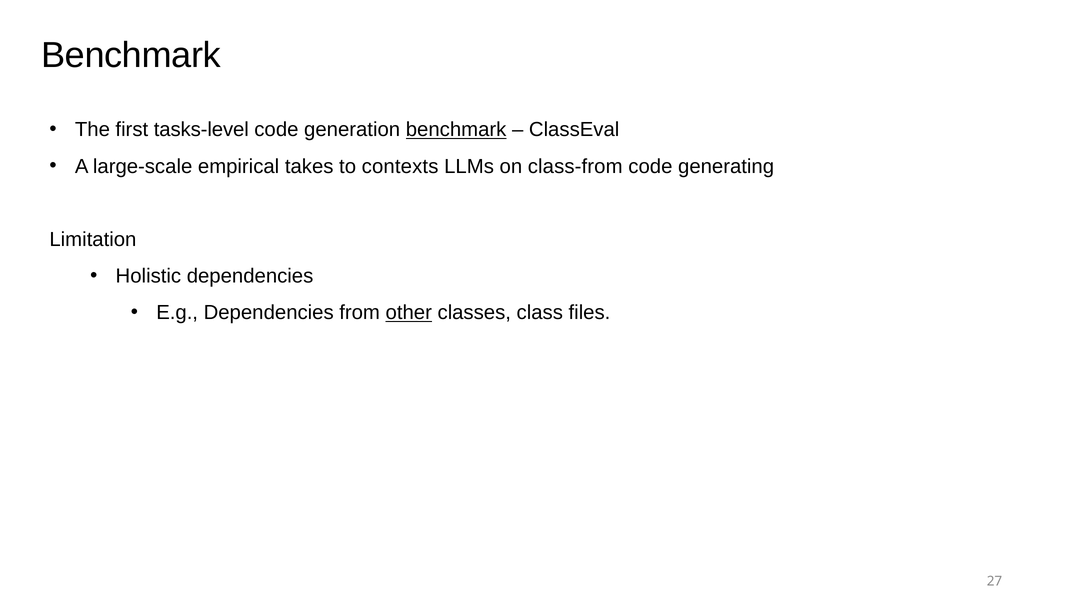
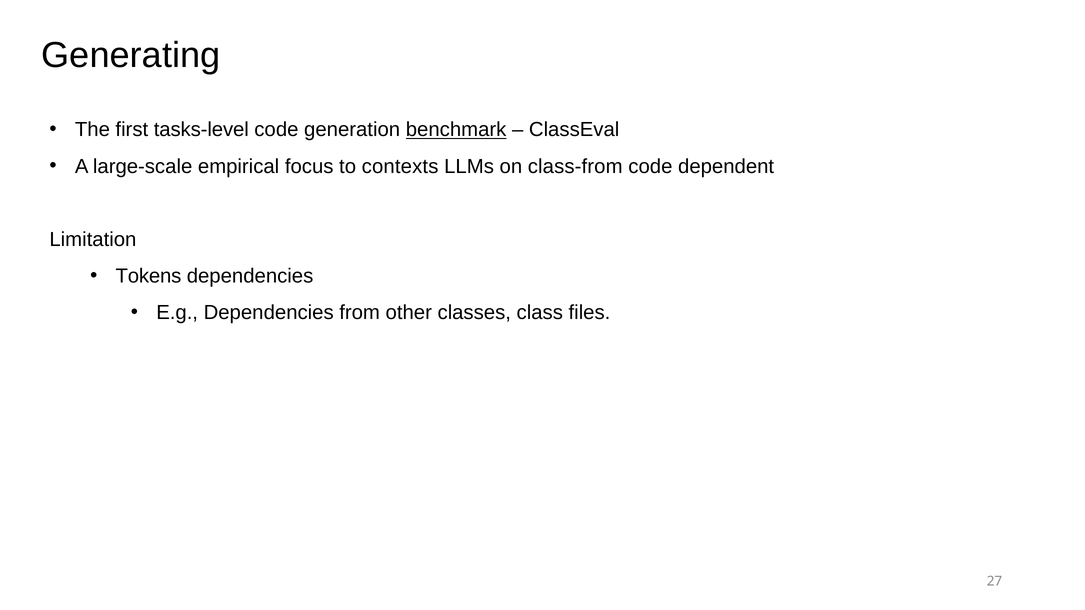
Benchmark at (131, 55): Benchmark -> Generating
takes: takes -> focus
generating: generating -> dependent
Holistic: Holistic -> Tokens
other underline: present -> none
